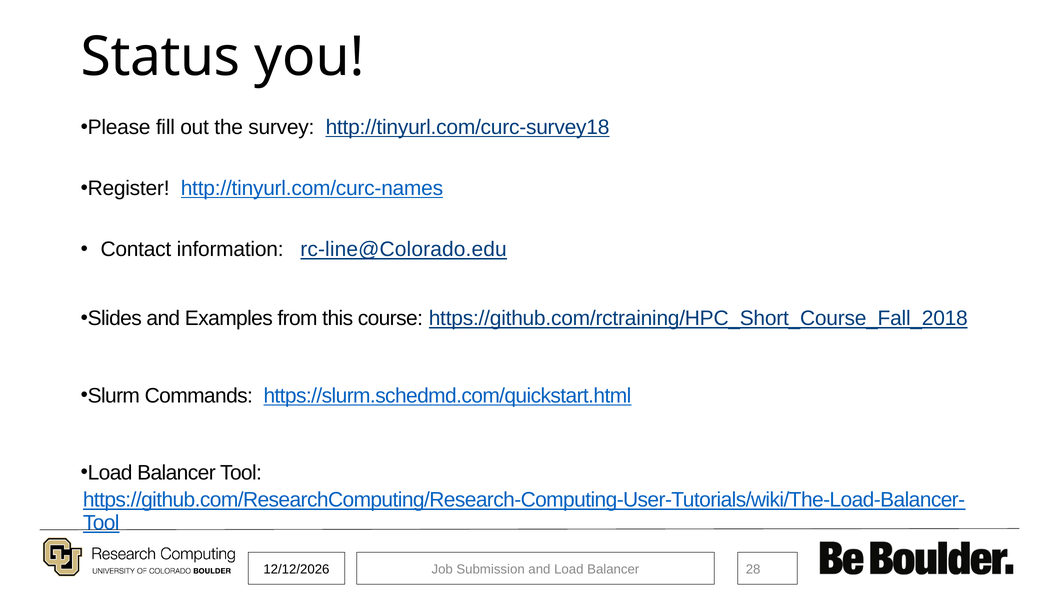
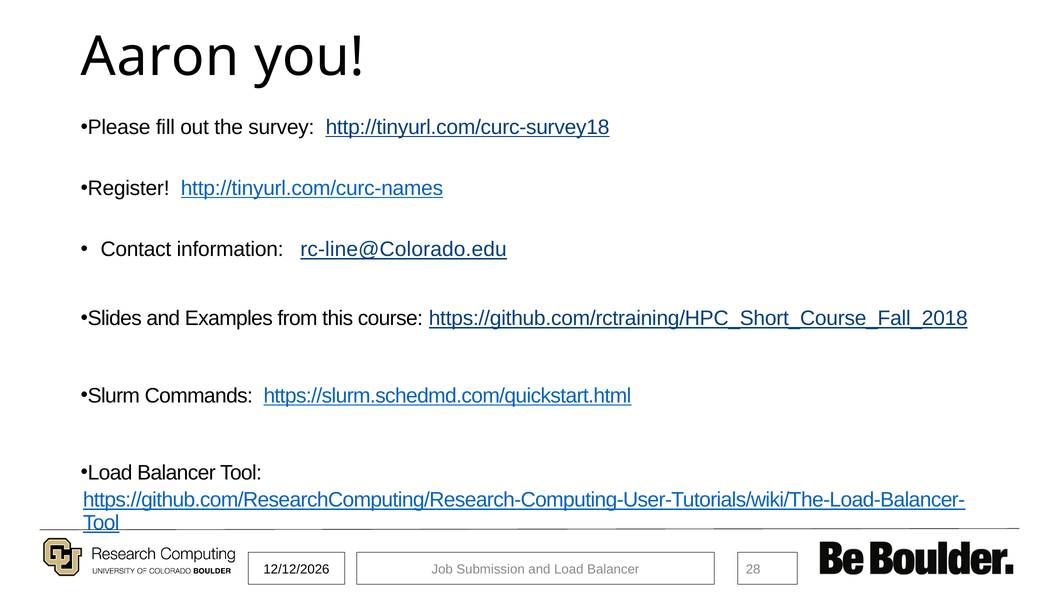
Status: Status -> Aaron
